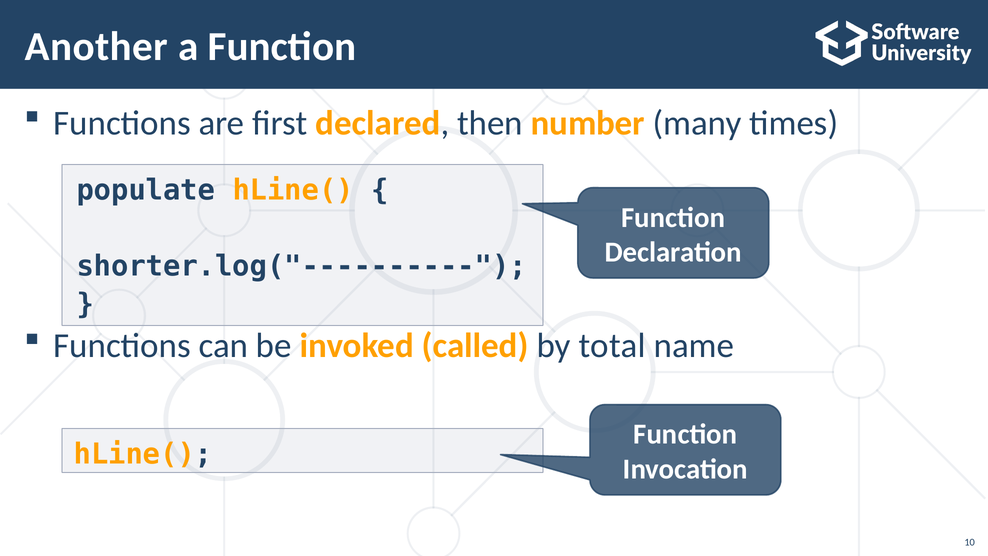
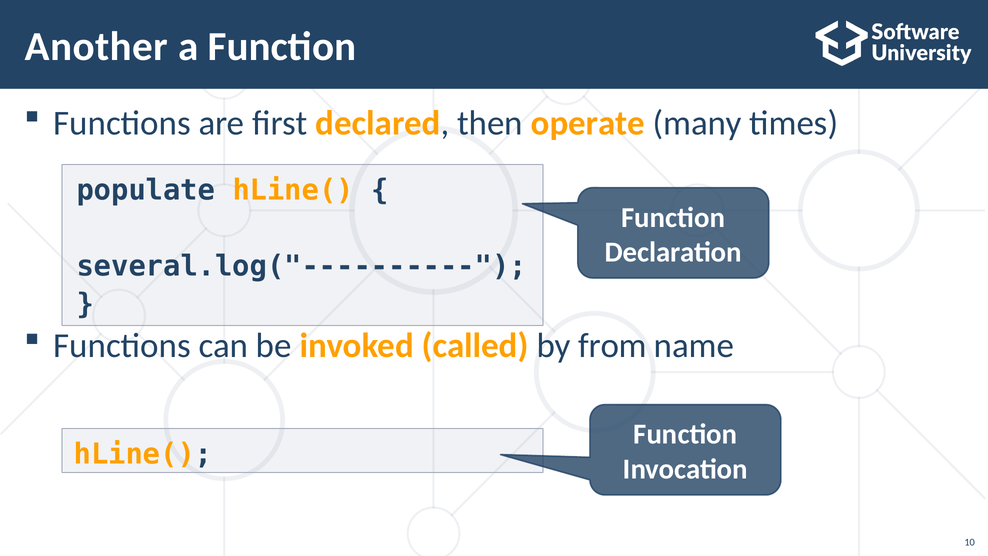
number: number -> operate
shorter.log("----------: shorter.log("---------- -> several.log("----------
total: total -> from
